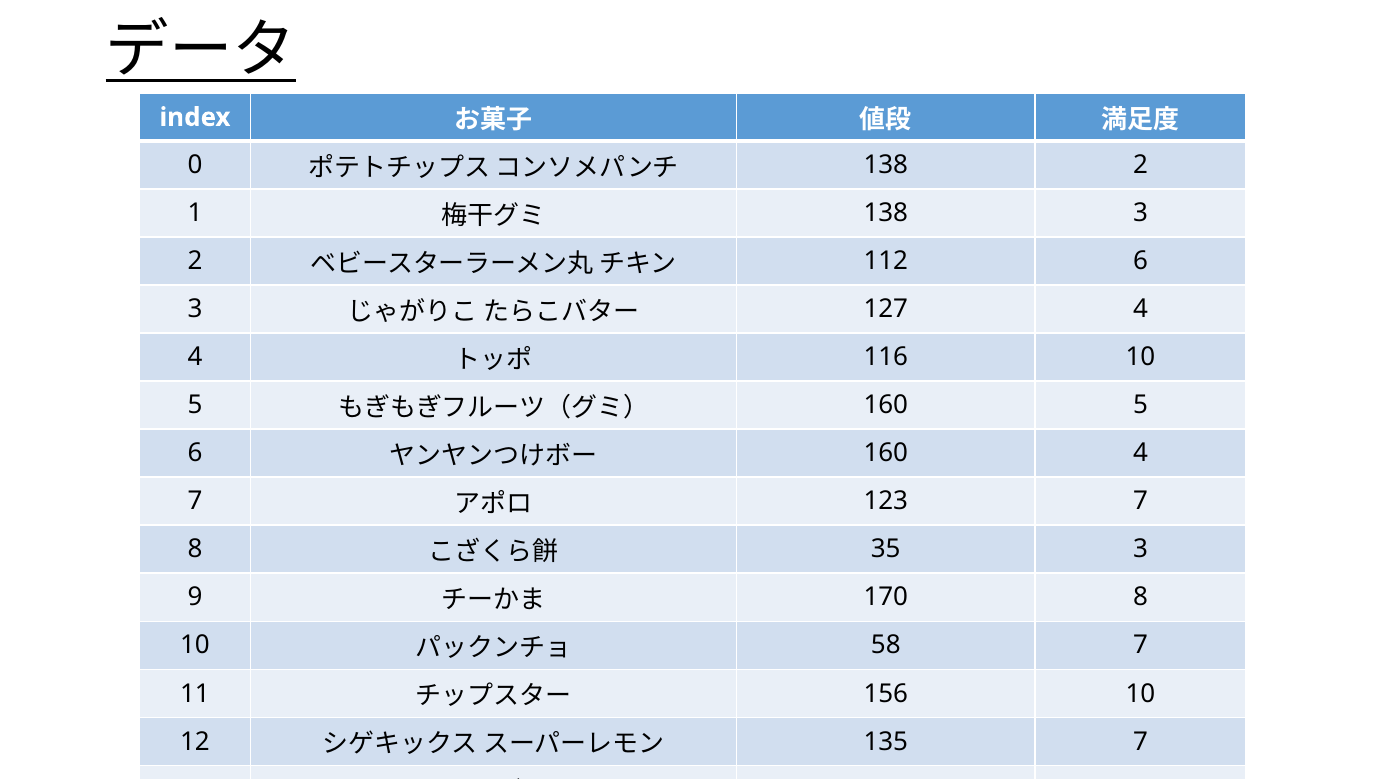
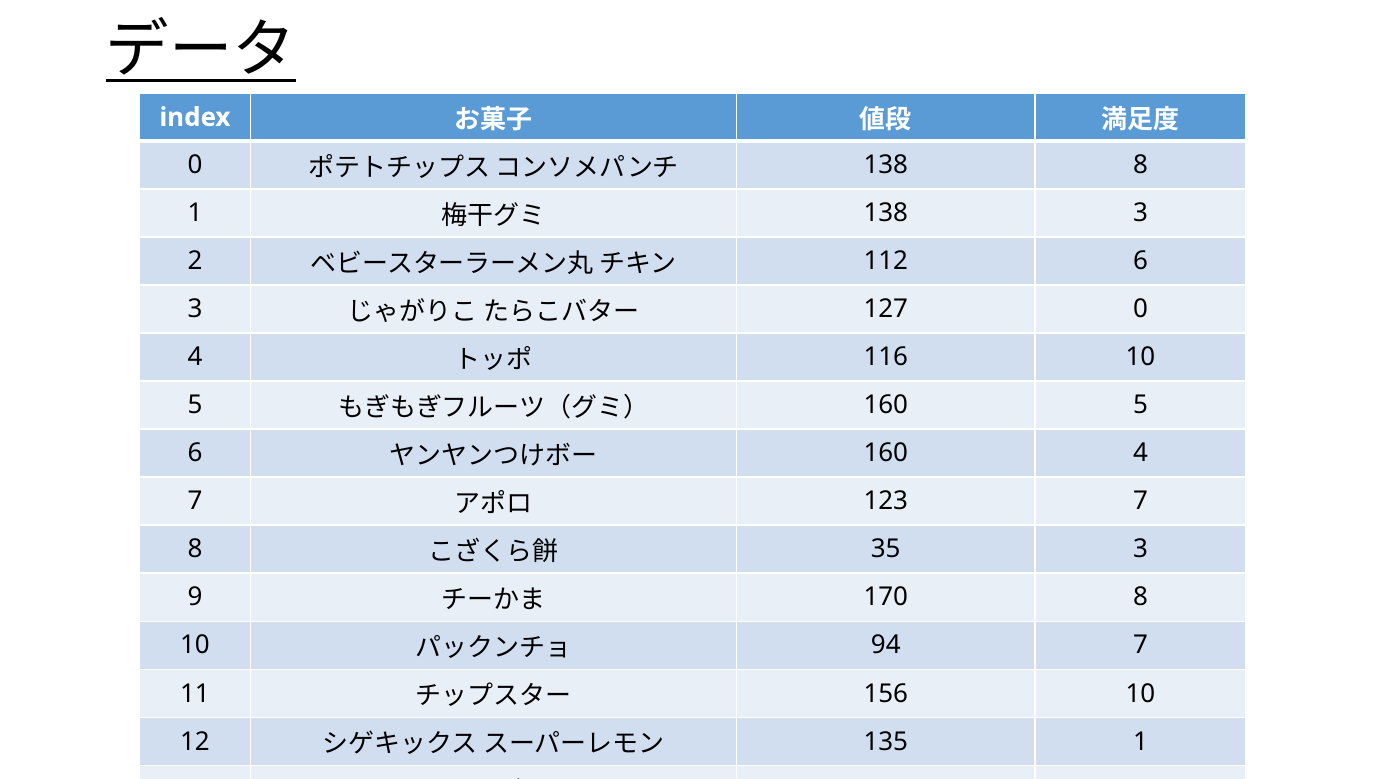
138 2: 2 -> 8
127 4: 4 -> 0
58: 58 -> 94
135 7: 7 -> 1
